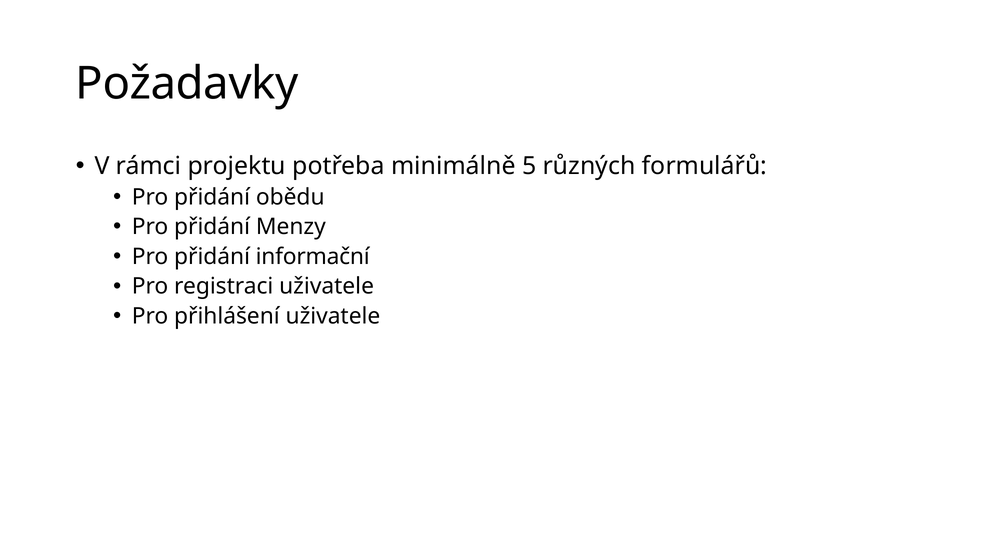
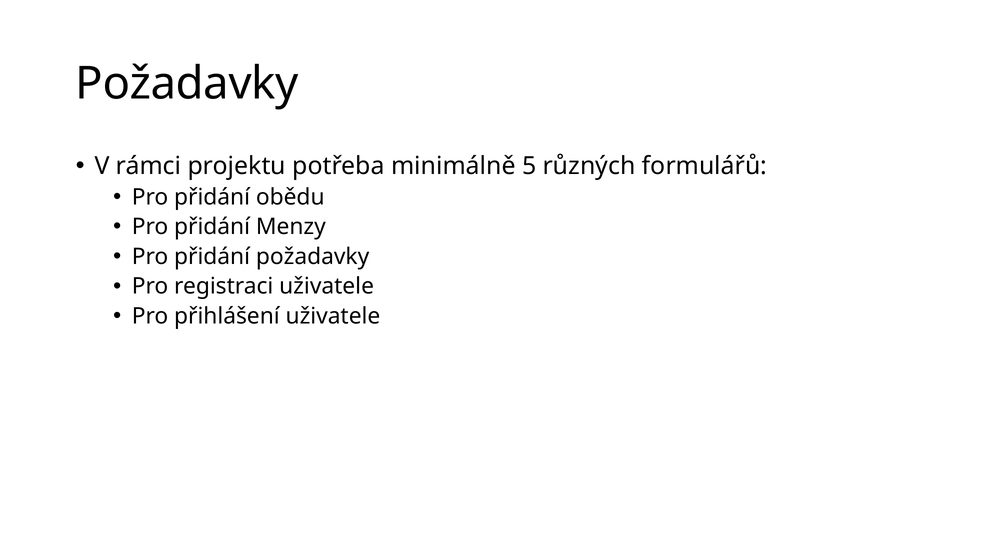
přidání informační: informační -> požadavky
